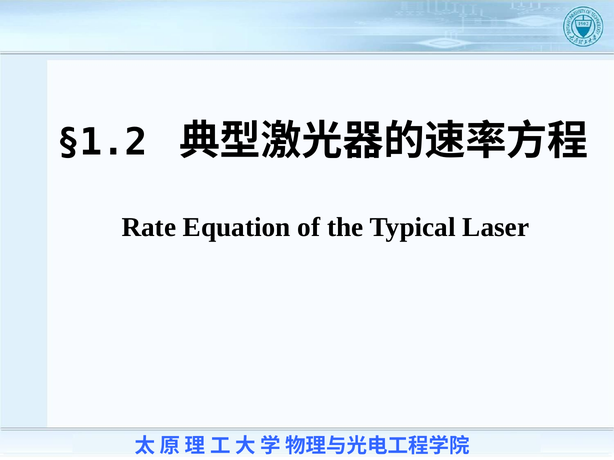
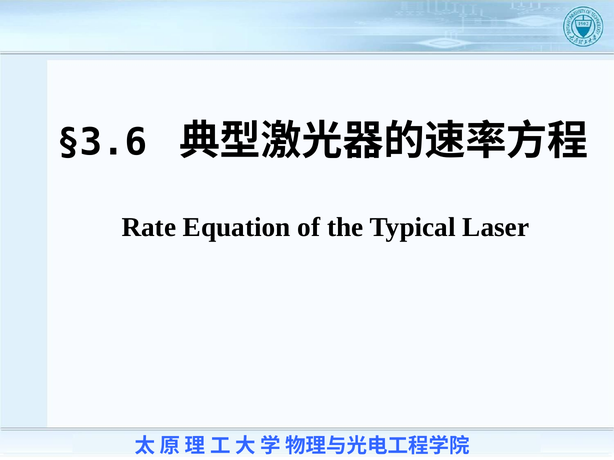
§1.2: §1.2 -> §3.6
